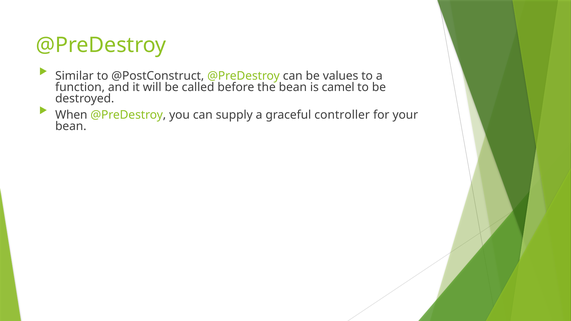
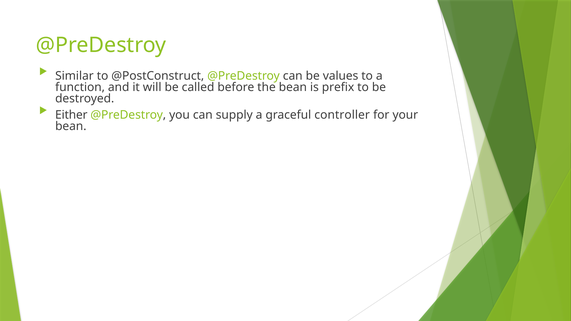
camel: camel -> prefix
When: When -> Either
